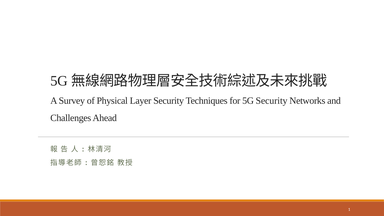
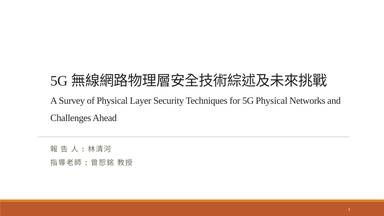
5G Security: Security -> Physical
